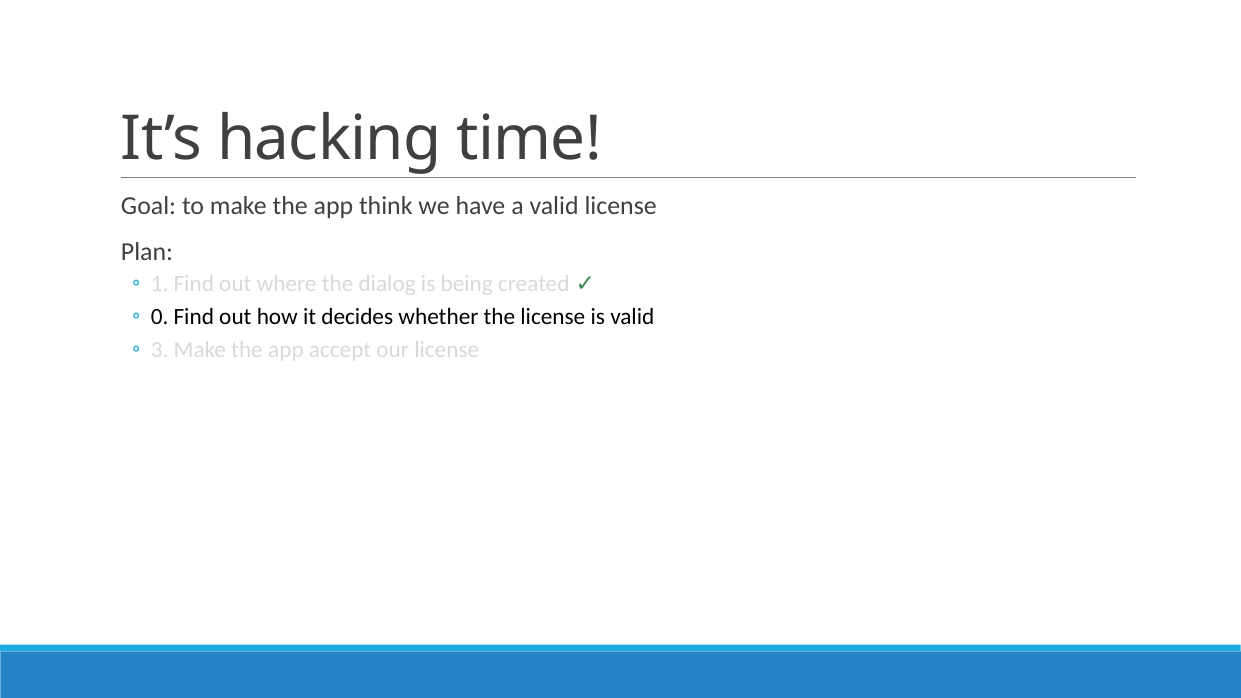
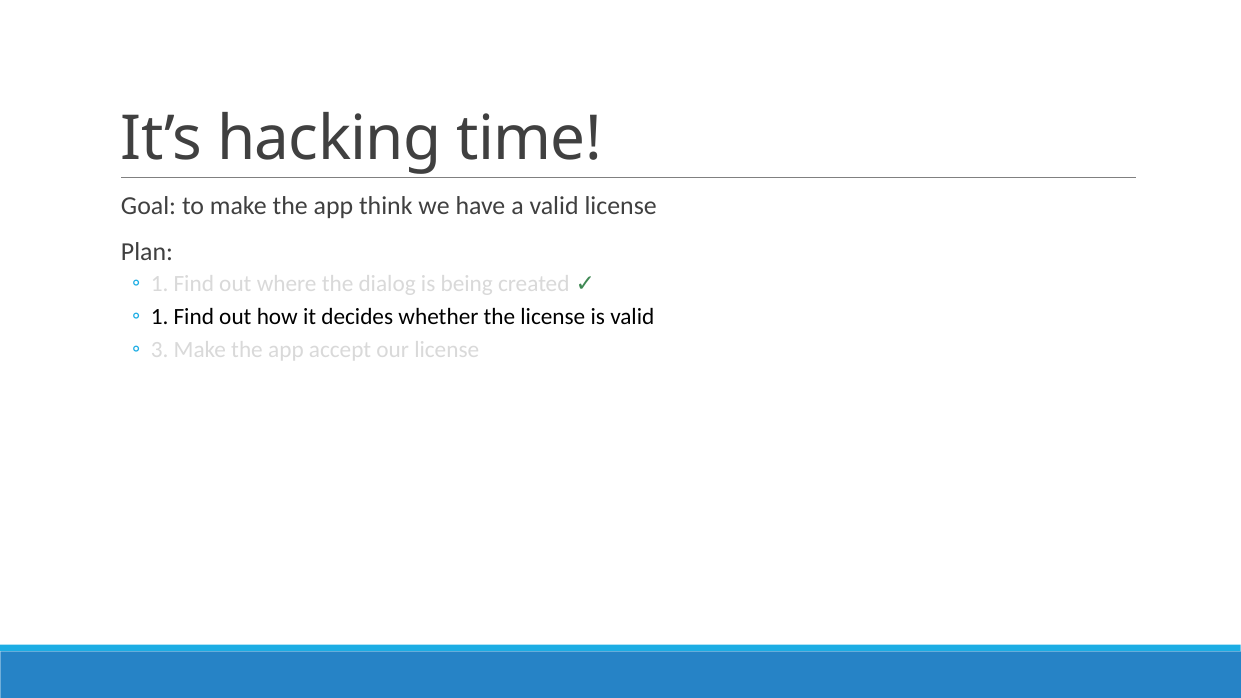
0 at (160, 317): 0 -> 1
